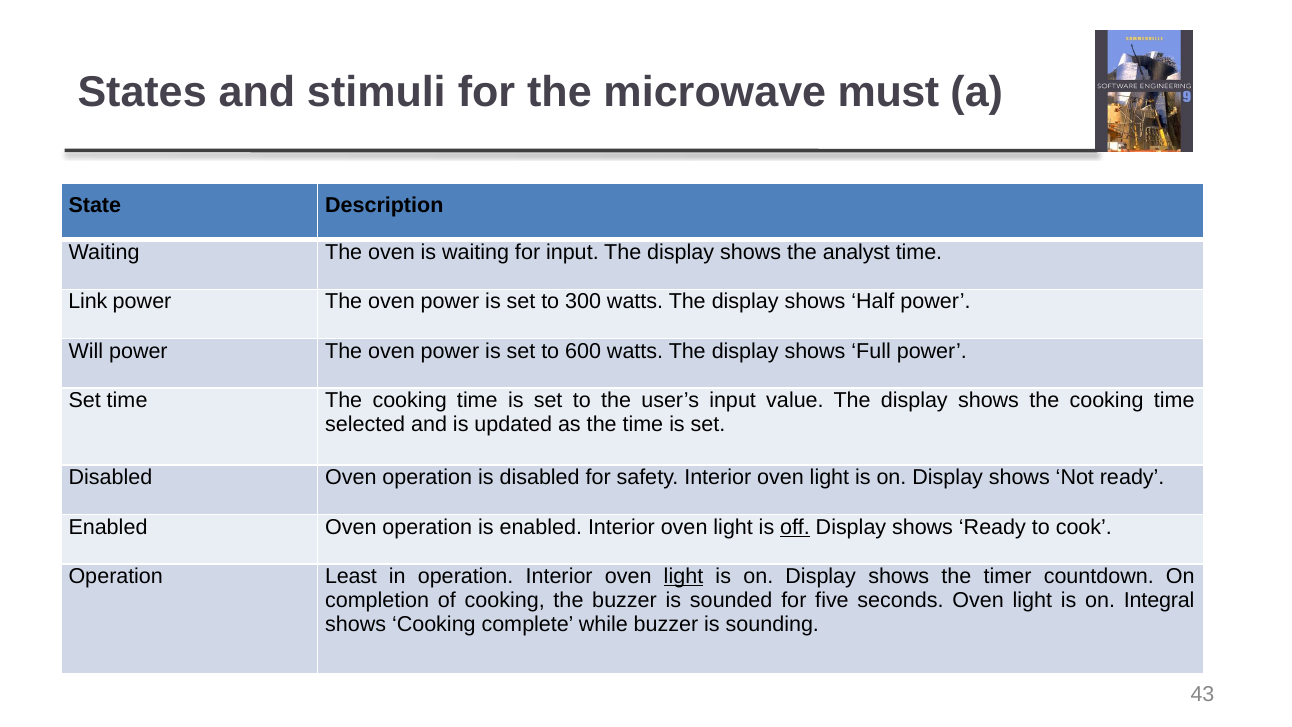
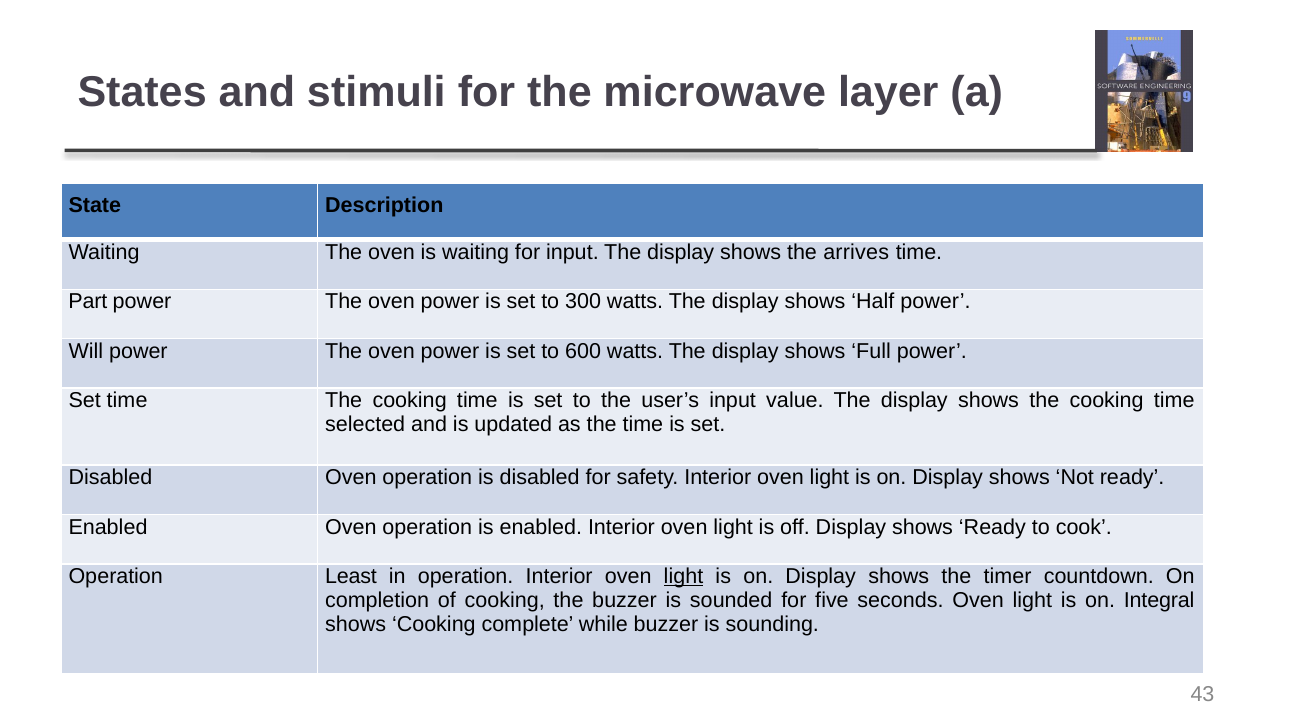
must: must -> layer
analyst: analyst -> arrives
Link: Link -> Part
off underline: present -> none
